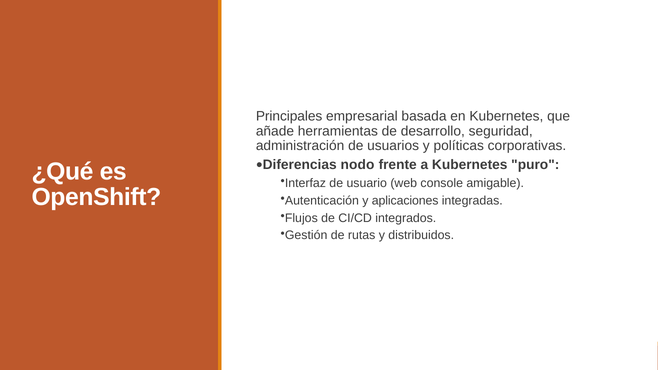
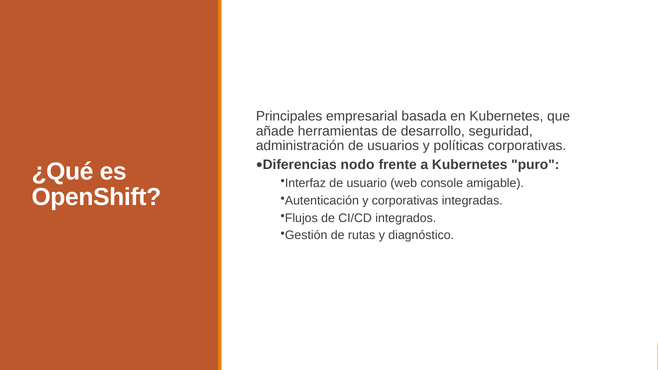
y aplicaciones: aplicaciones -> corporativas
distribuidos: distribuidos -> diagnóstico
